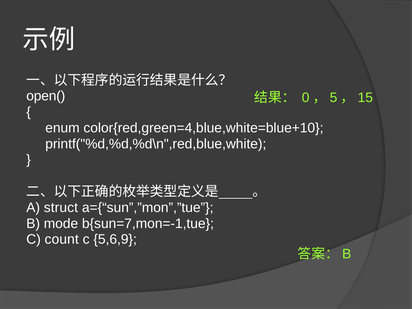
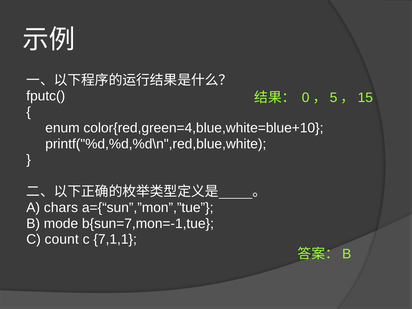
open(: open( -> fputc(
struct: struct -> chars
5,6,9: 5,6,9 -> 7,1,1
